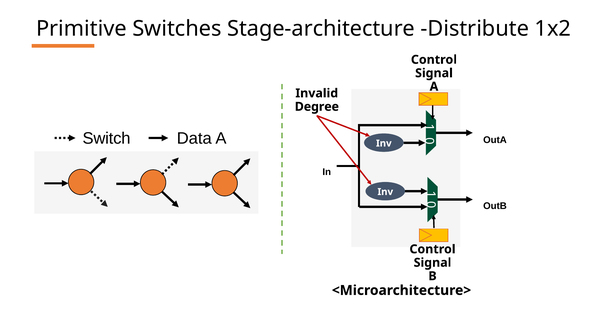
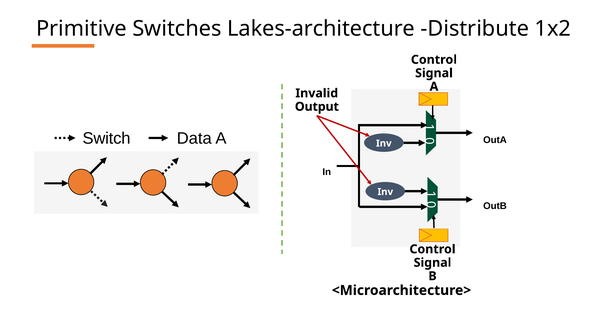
Stage-architecture: Stage-architecture -> Lakes-architecture
Degree: Degree -> Output
